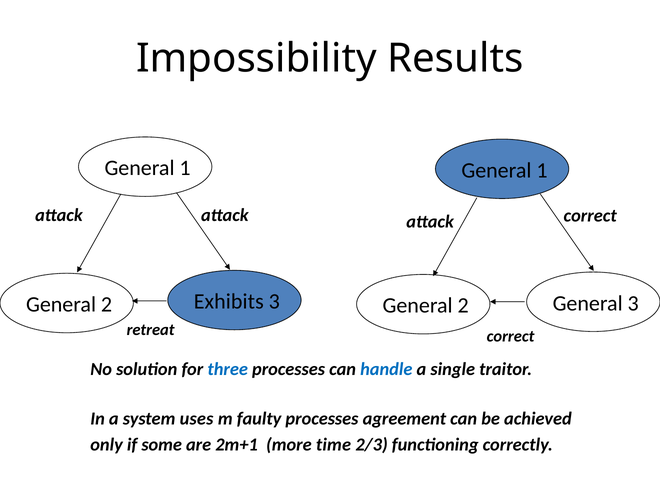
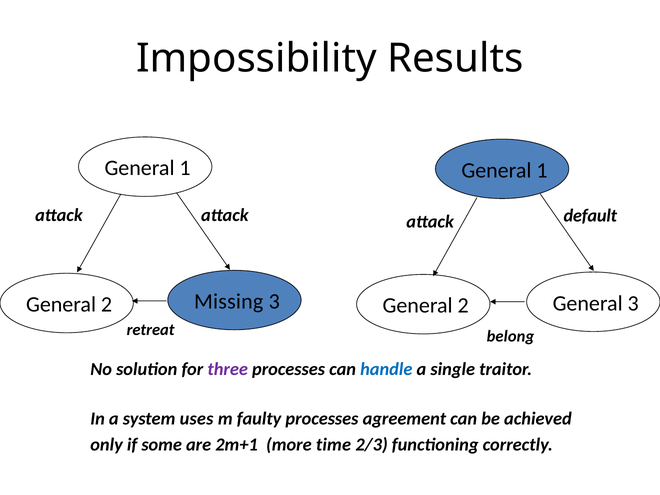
attack correct: correct -> default
Exhibits: Exhibits -> Missing
retreat correct: correct -> belong
three colour: blue -> purple
